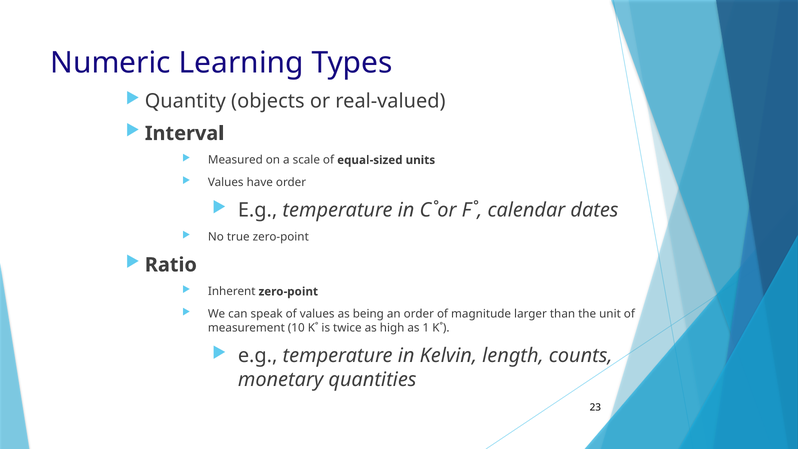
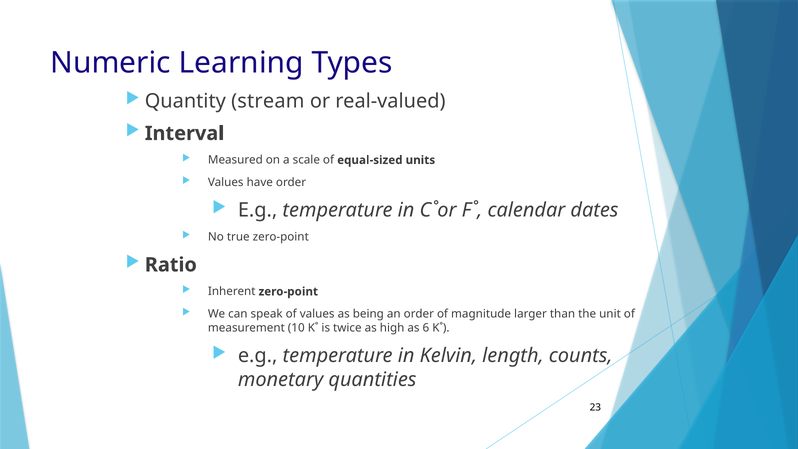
objects: objects -> stream
1: 1 -> 6
